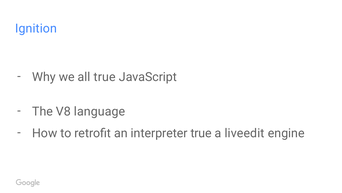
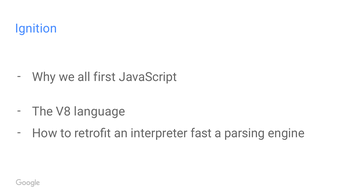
all true: true -> first
interpreter true: true -> fast
liveedit: liveedit -> parsing
